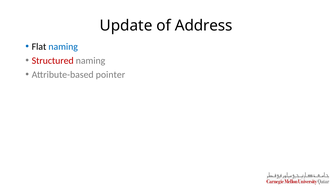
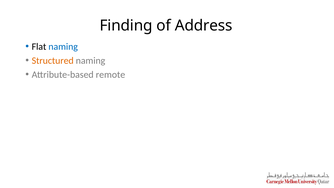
Update: Update -> Finding
Structured colour: red -> orange
pointer: pointer -> remote
